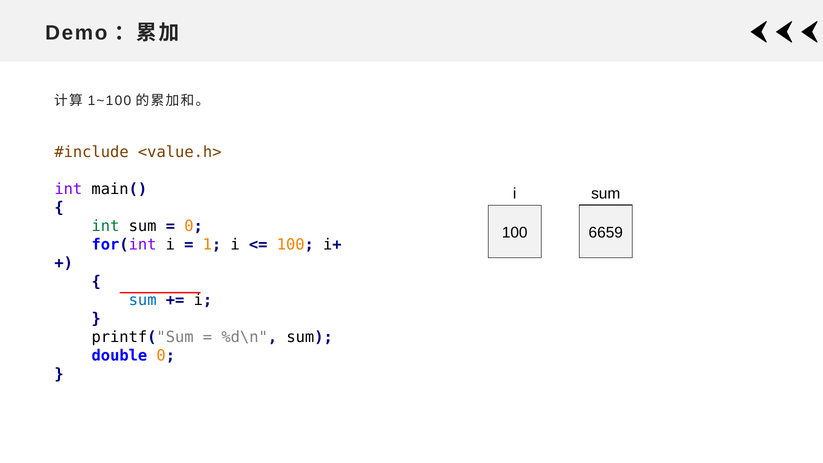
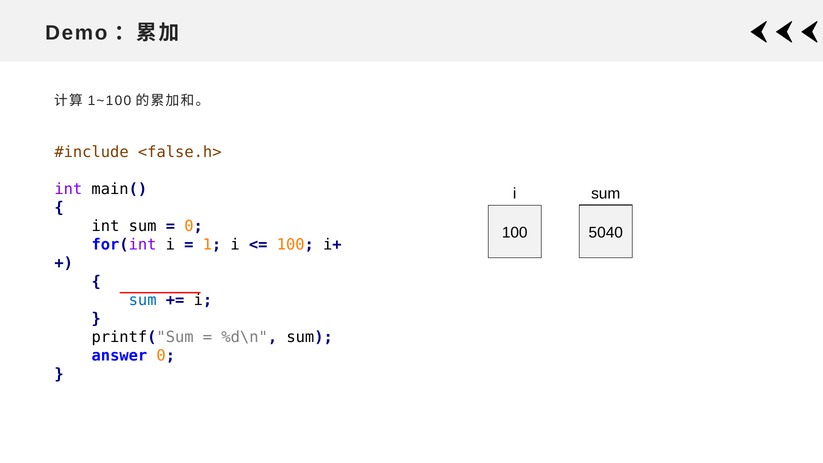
<value.h>: <value.h> -> <false.h>
int at (106, 226) colour: green -> black
6659: 6659 -> 5040
double: double -> answer
